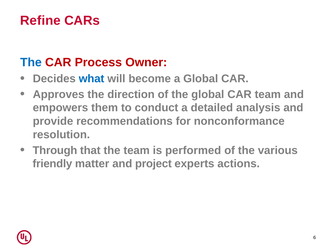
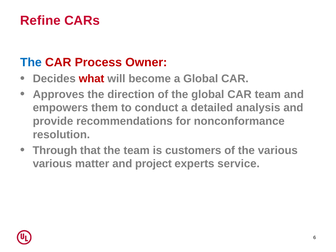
what colour: blue -> red
performed: performed -> customers
friendly at (52, 164): friendly -> various
actions: actions -> service
